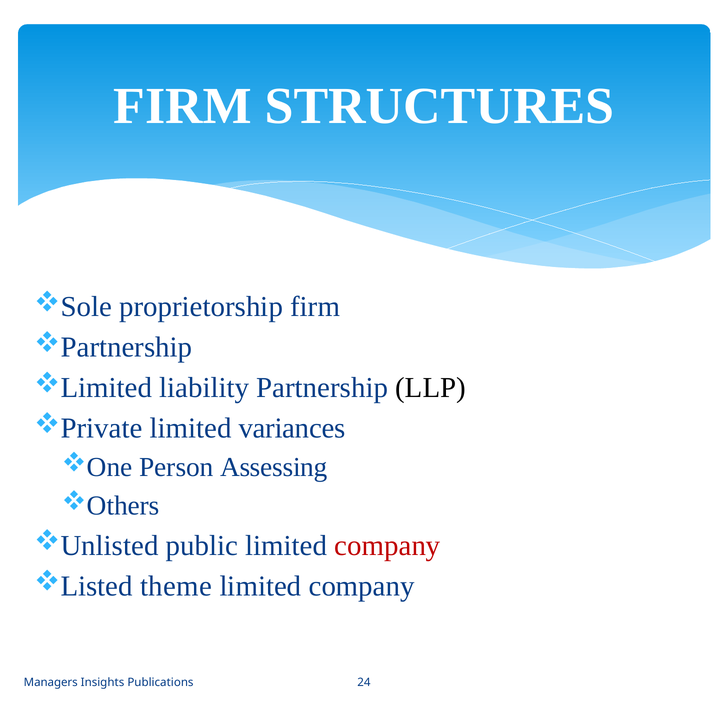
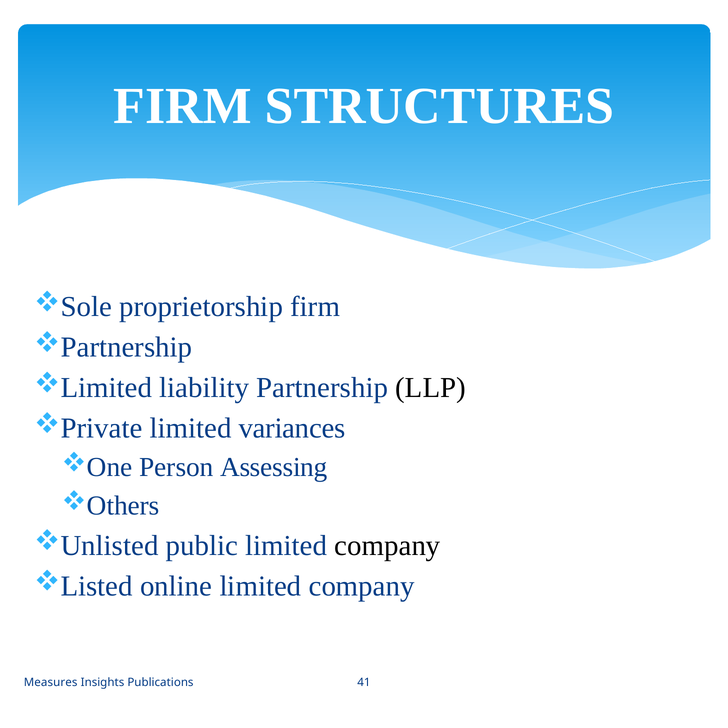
company at (387, 545) colour: red -> black
theme: theme -> online
Managers: Managers -> Measures
24: 24 -> 41
